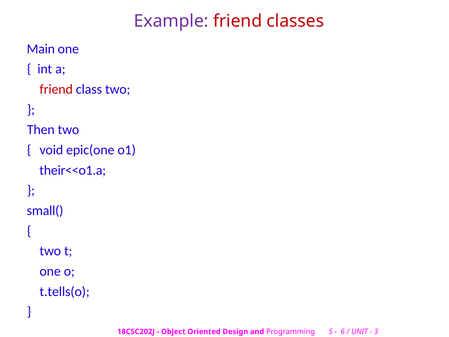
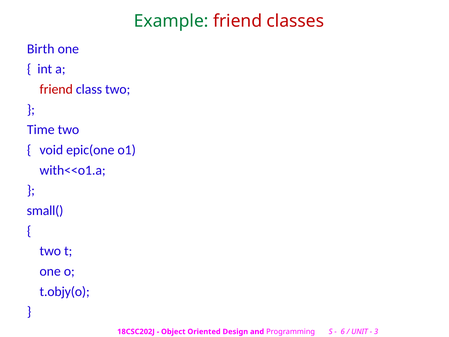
Example colour: purple -> green
Main: Main -> Birth
Then: Then -> Time
their<<o1.a: their<<o1.a -> with<<o1.a
t.tells(o: t.tells(o -> t.objy(o
